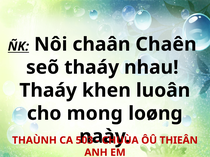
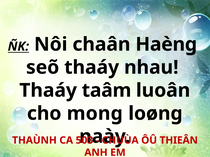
Chaên: Chaên -> Haèng
khen: khen -> taâm
